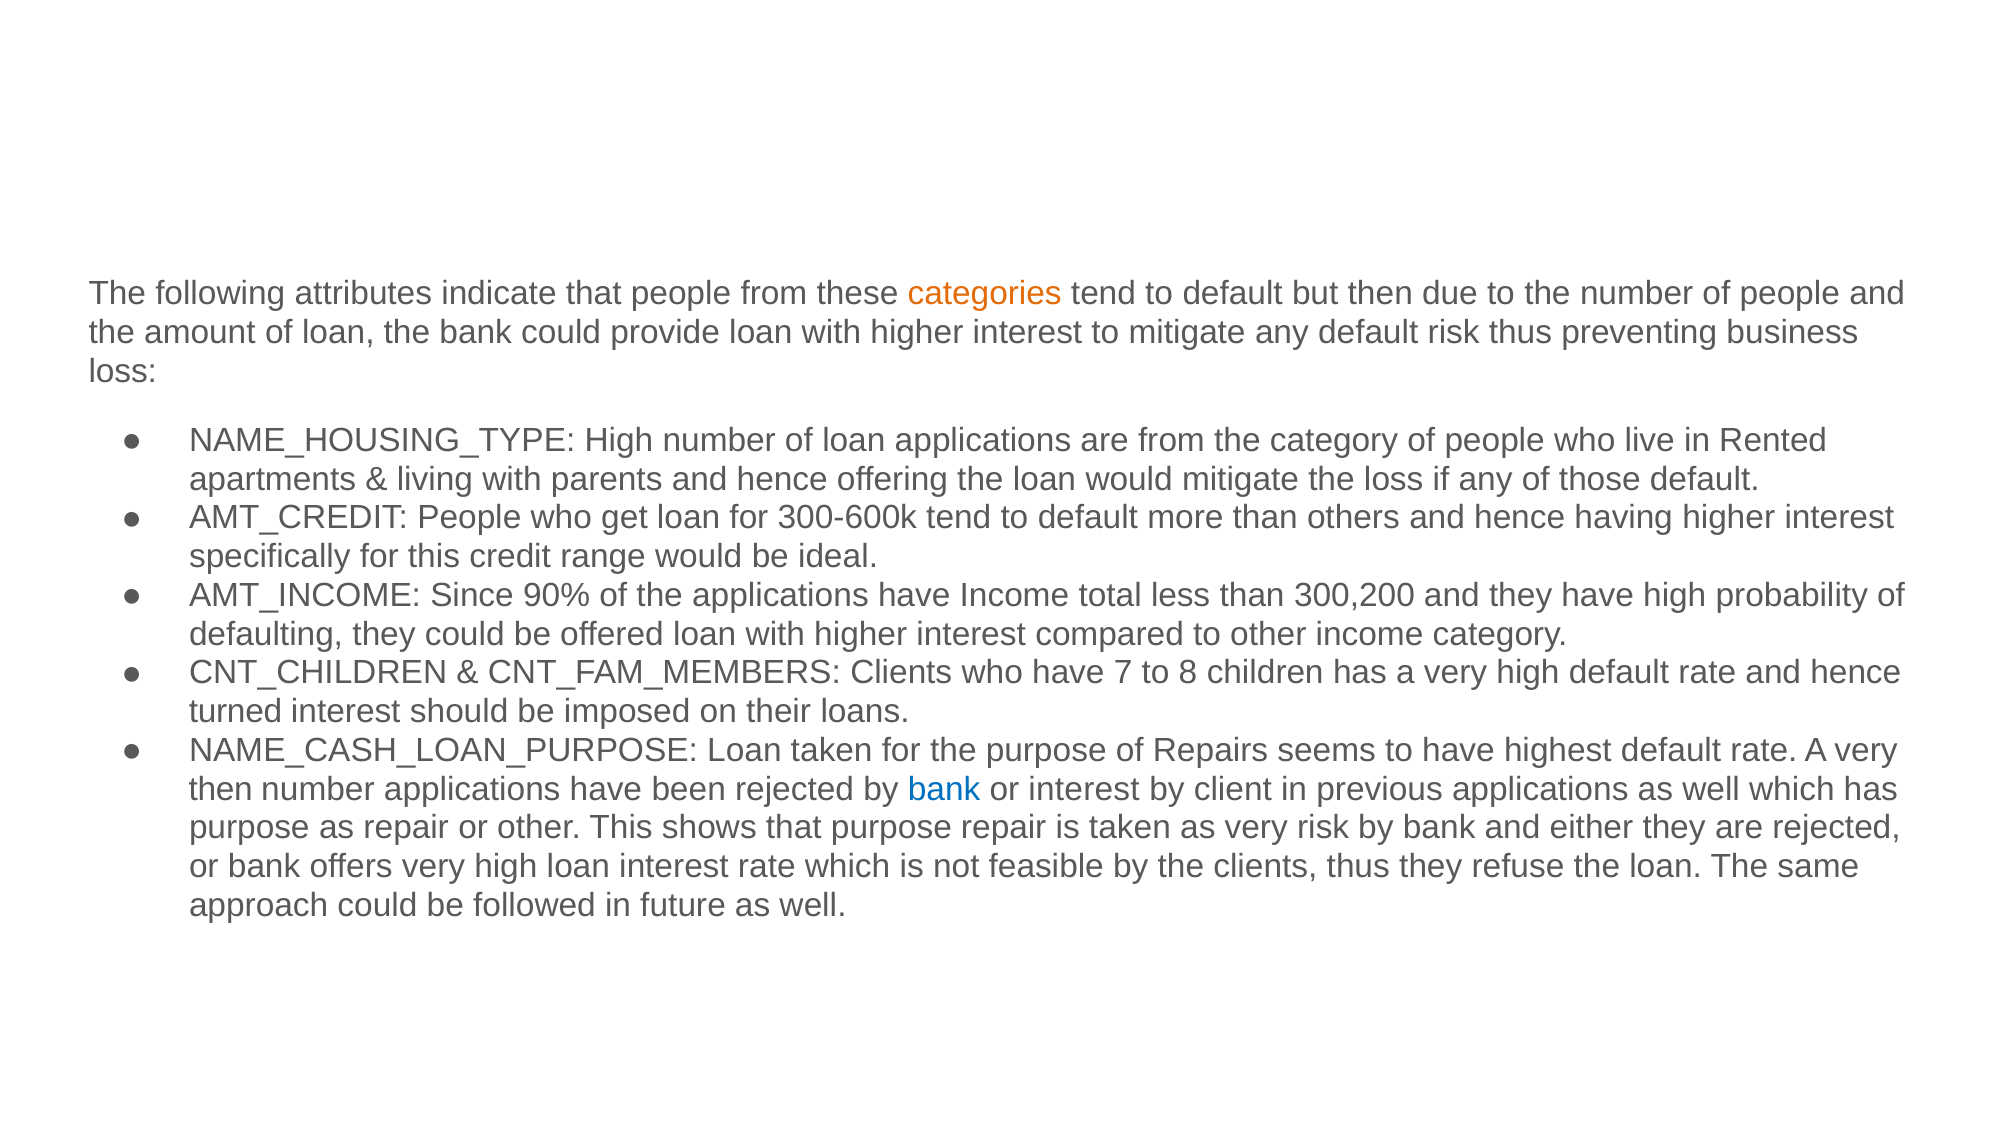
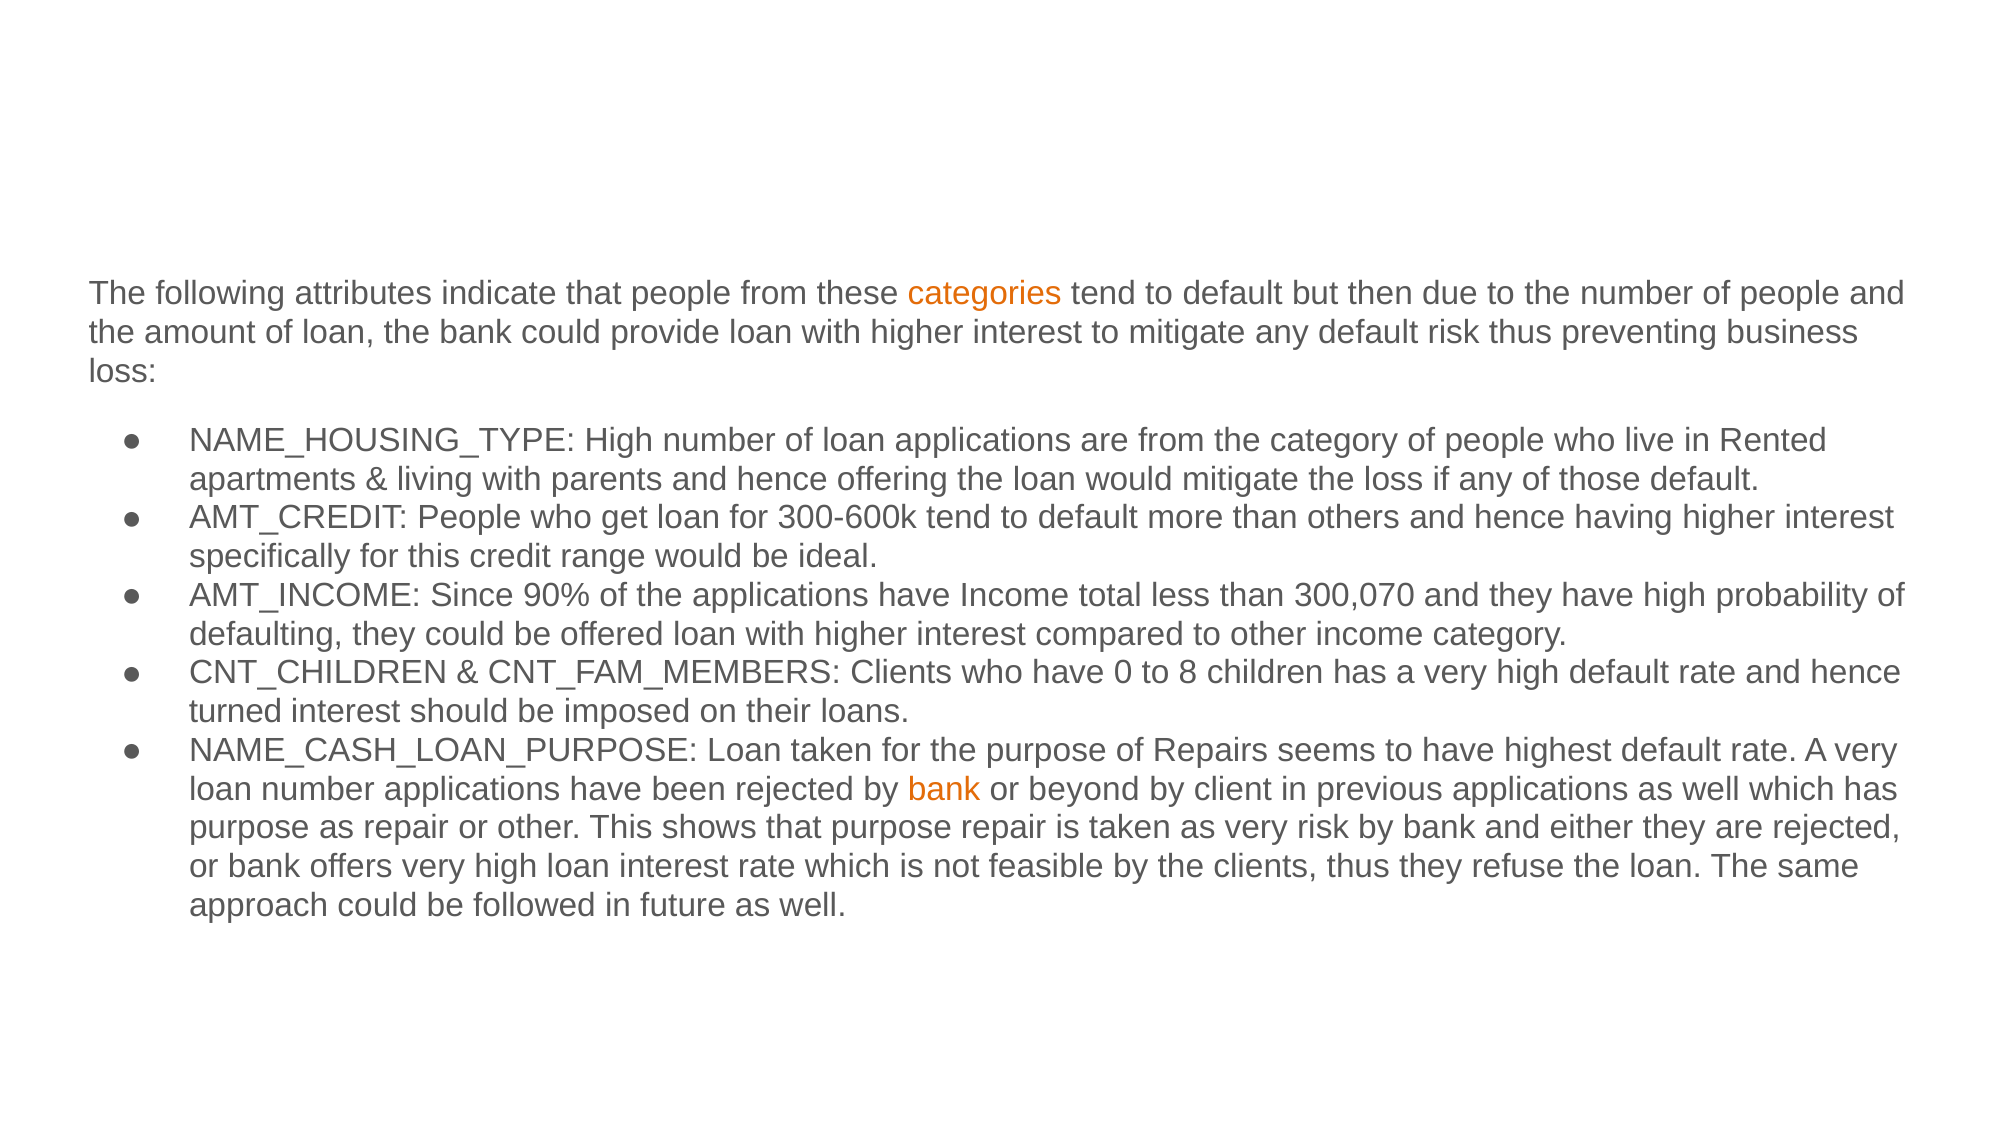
300,200: 300,200 -> 300,070
7: 7 -> 0
then at (221, 789): then -> loan
bank at (944, 789) colour: blue -> orange
or interest: interest -> beyond
